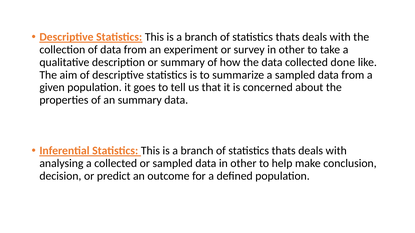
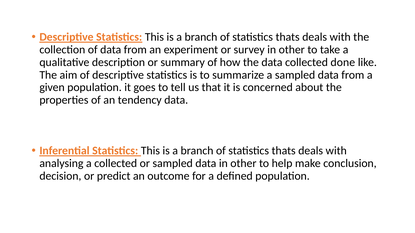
an summary: summary -> tendency
